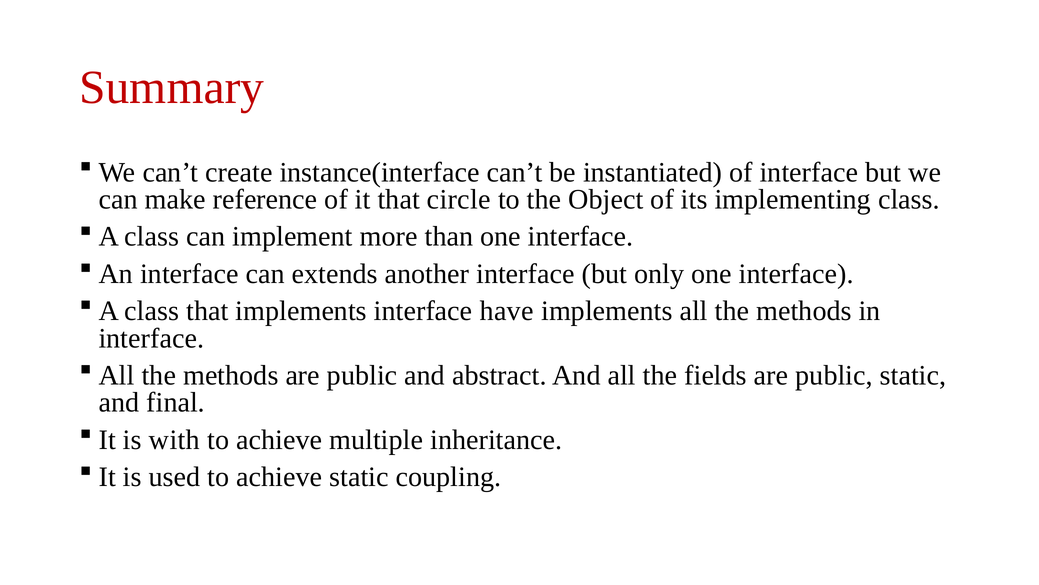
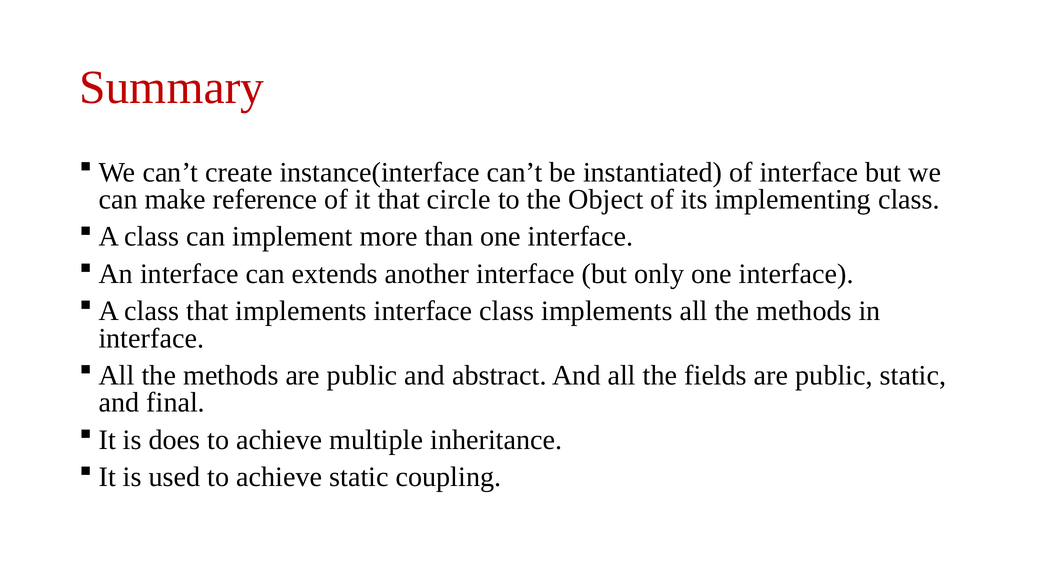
interface have: have -> class
with: with -> does
